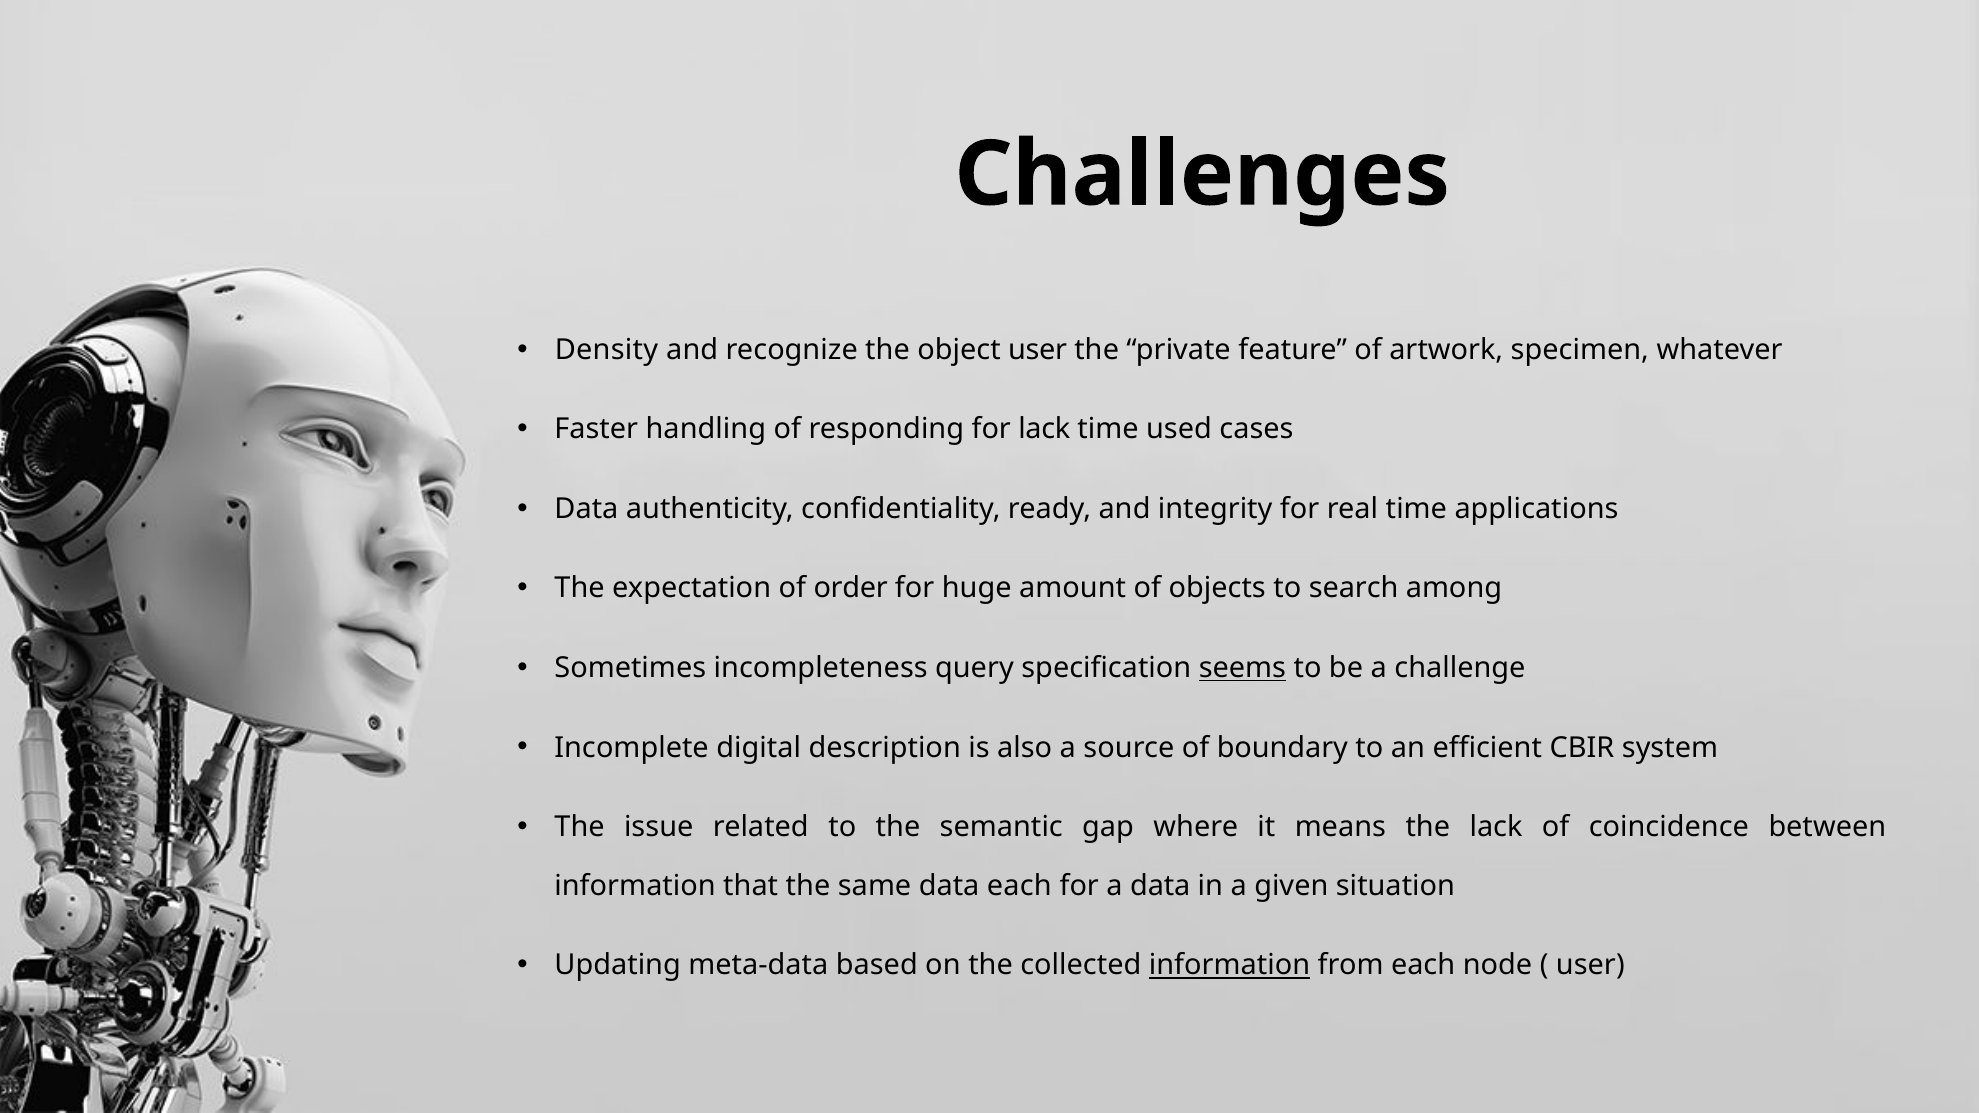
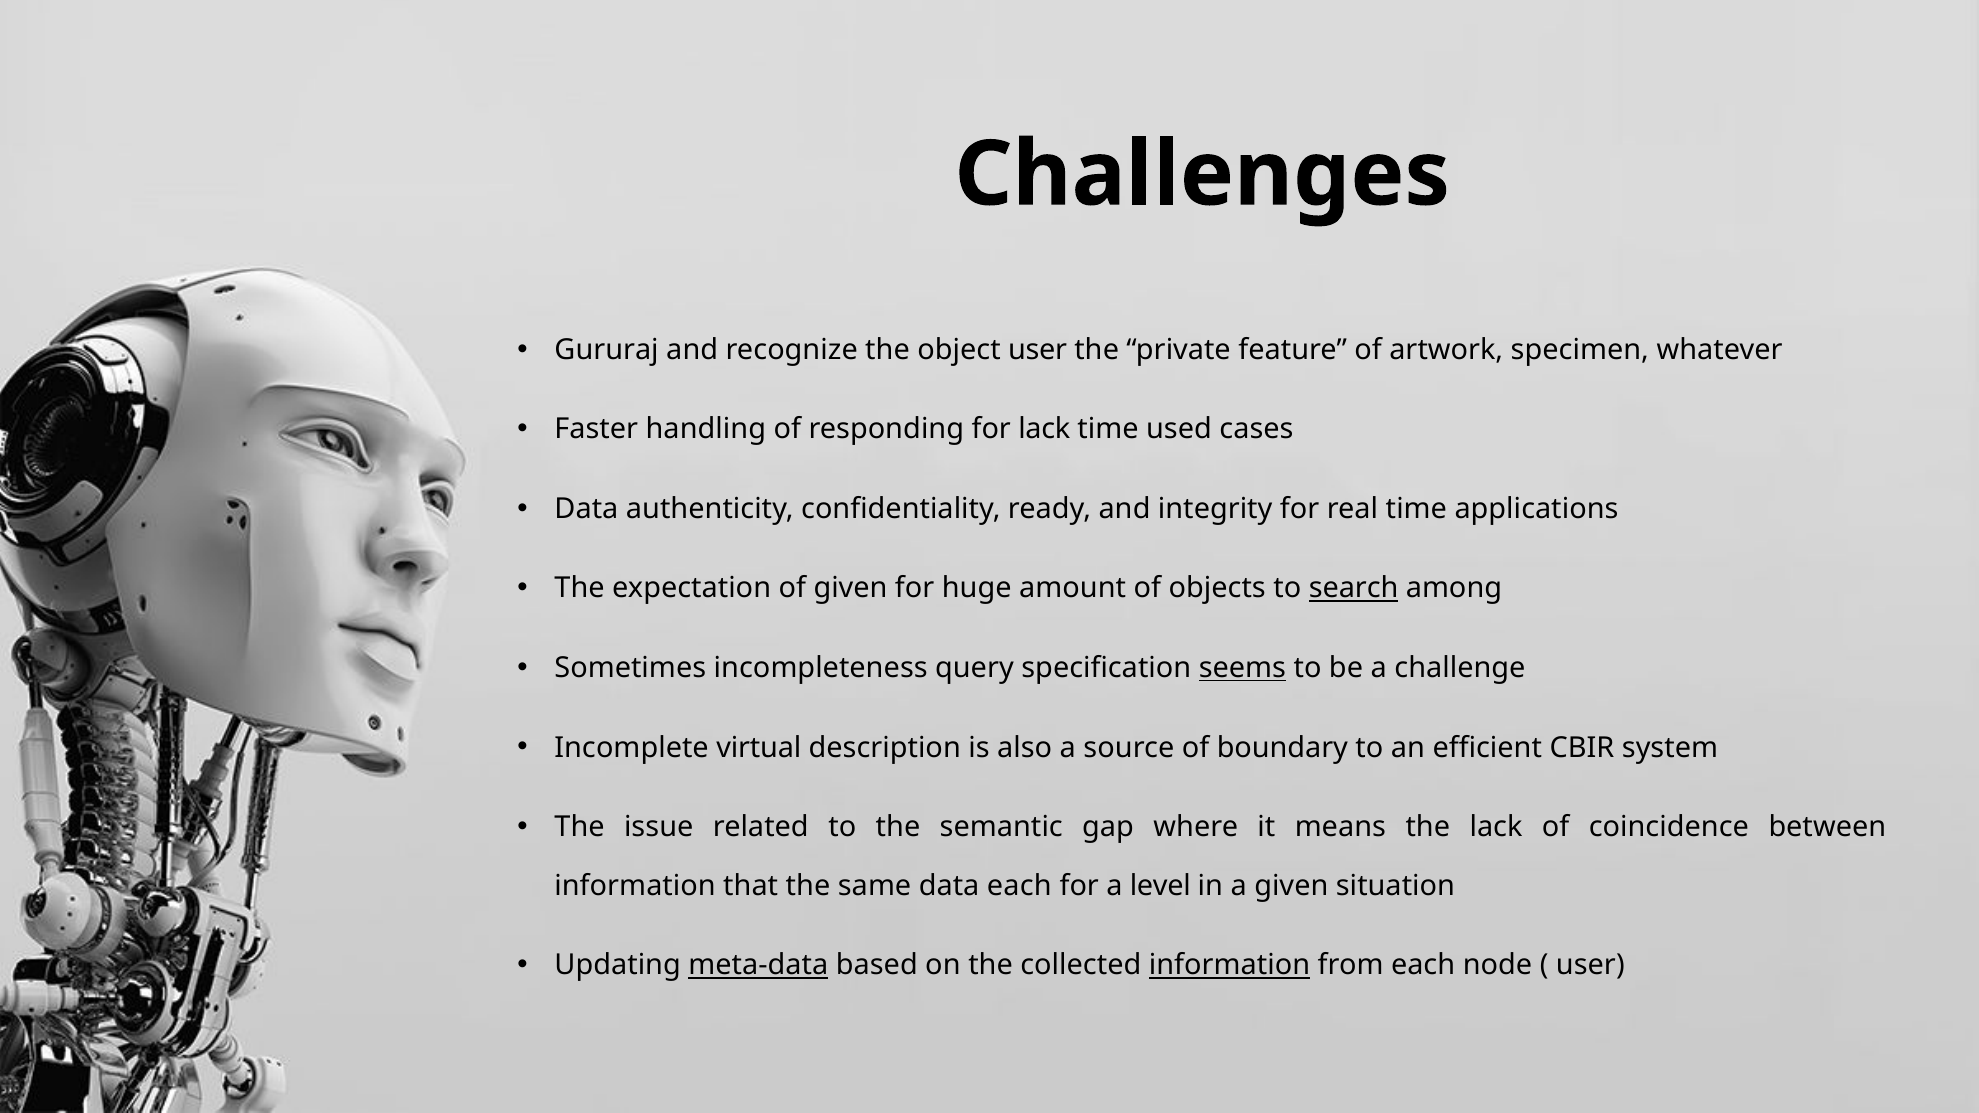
Density: Density -> Gururaj
of order: order -> given
search underline: none -> present
digital: digital -> virtual
a data: data -> level
meta-data underline: none -> present
